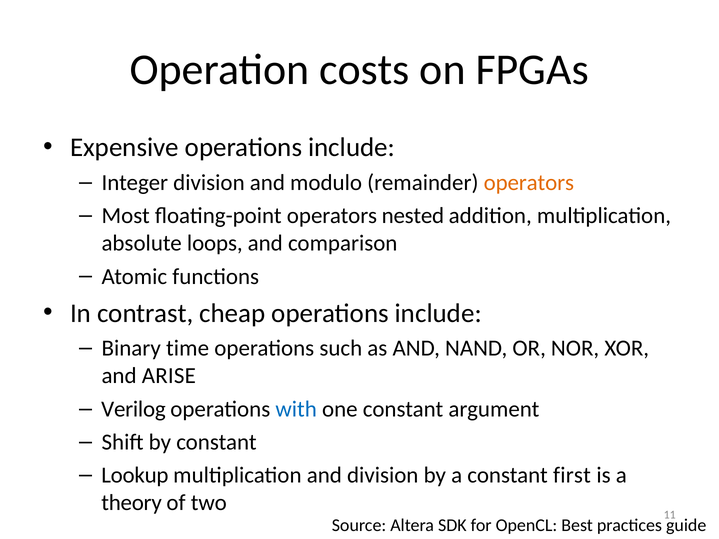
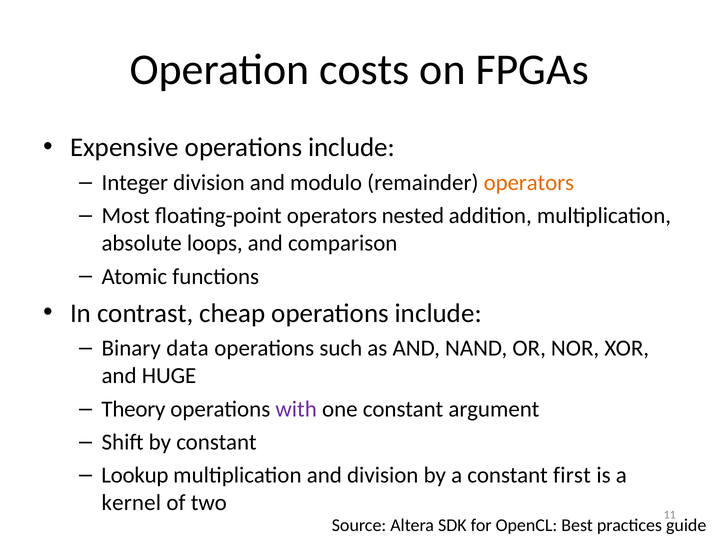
time: time -> data
ARISE: ARISE -> HUGE
Verilog: Verilog -> Theory
with colour: blue -> purple
theory: theory -> kernel
